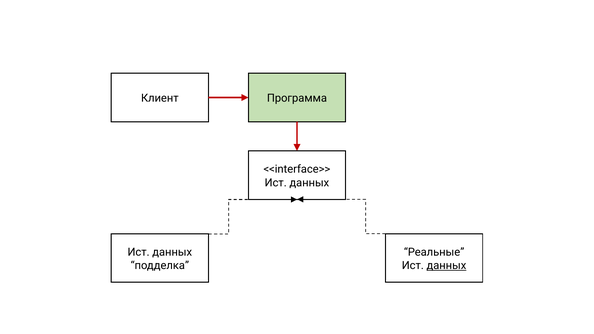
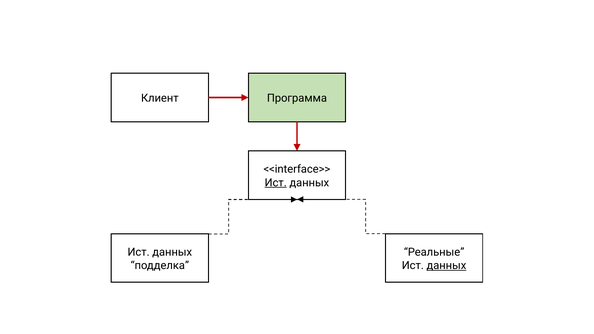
Ист at (276, 183) underline: none -> present
